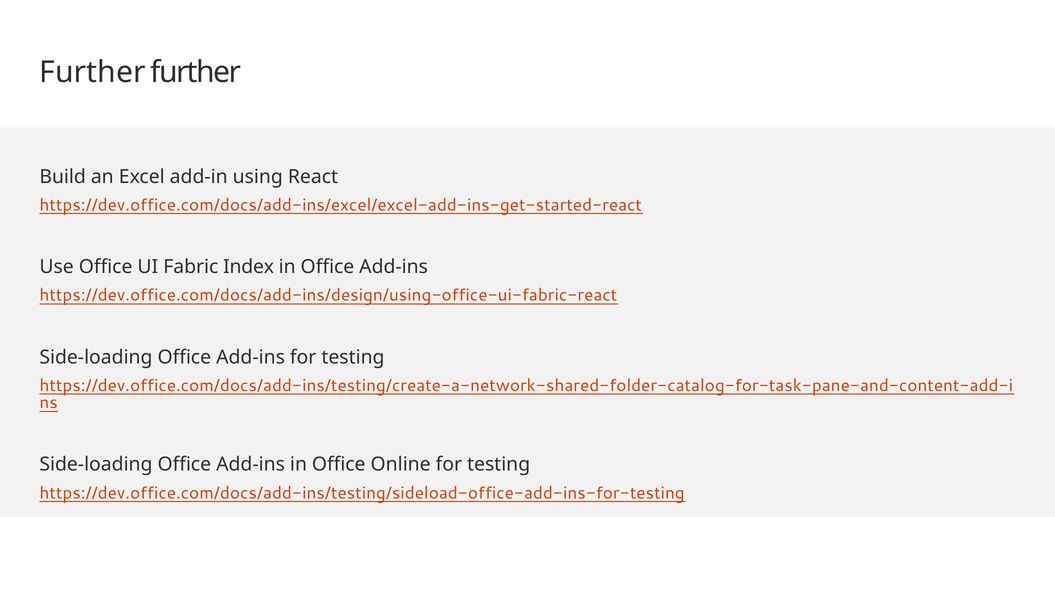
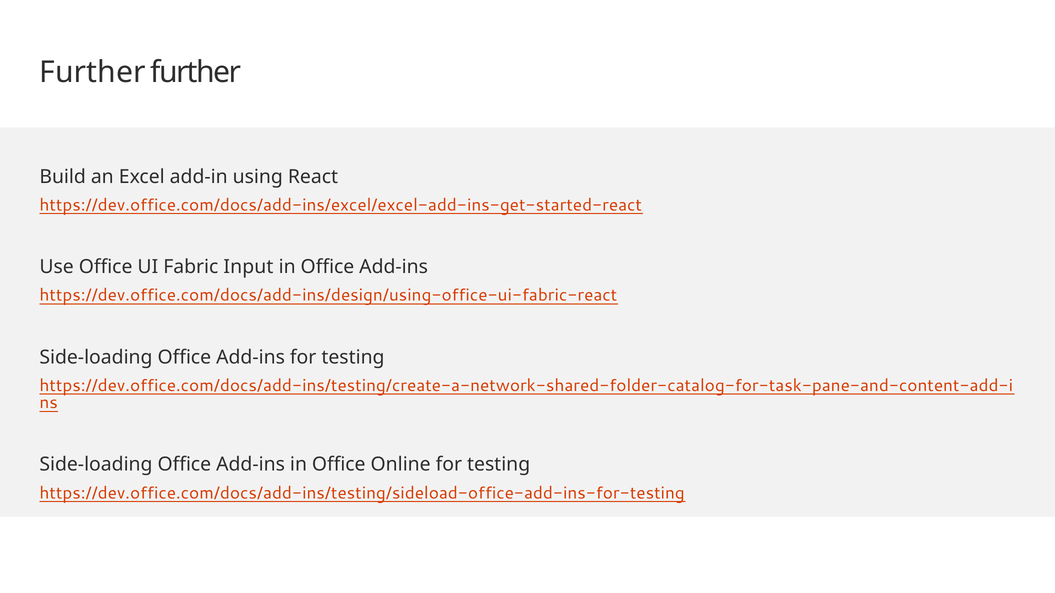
Index: Index -> Input
